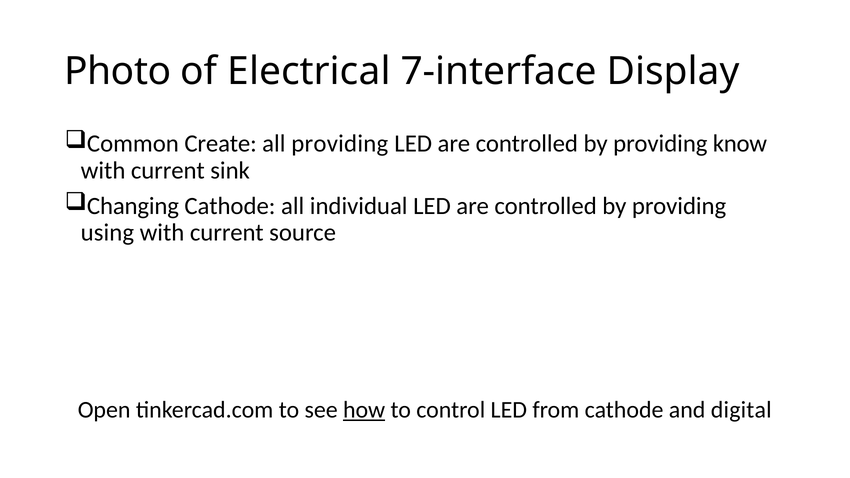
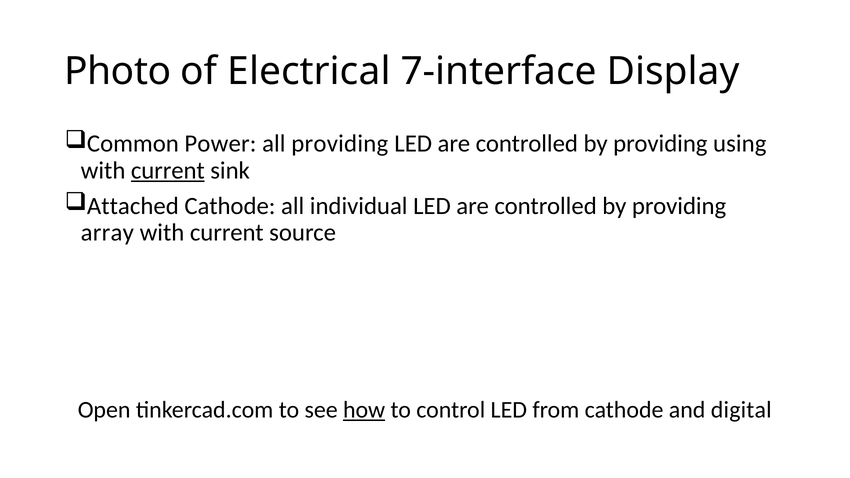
Create: Create -> Power
know: know -> using
current at (168, 170) underline: none -> present
Changing: Changing -> Attached
using: using -> array
